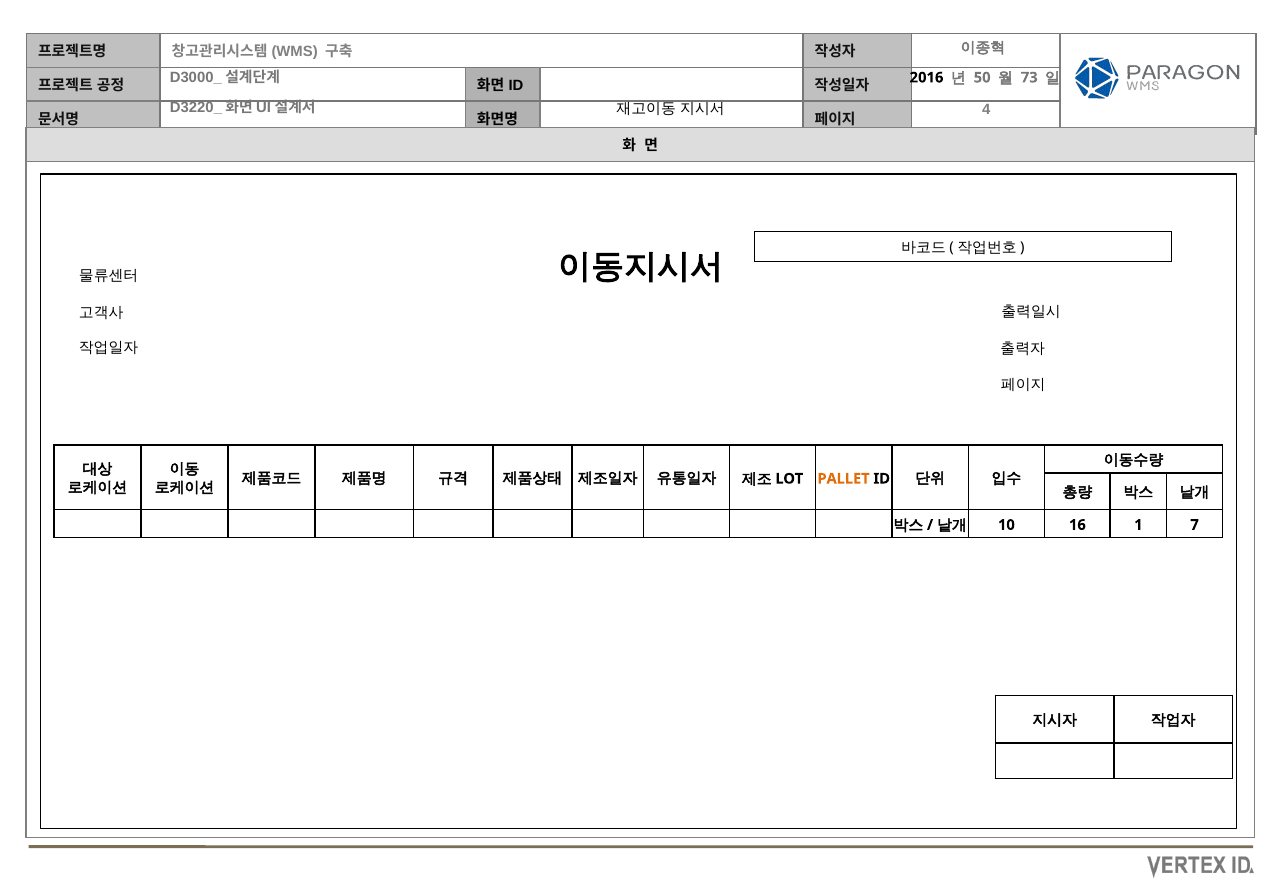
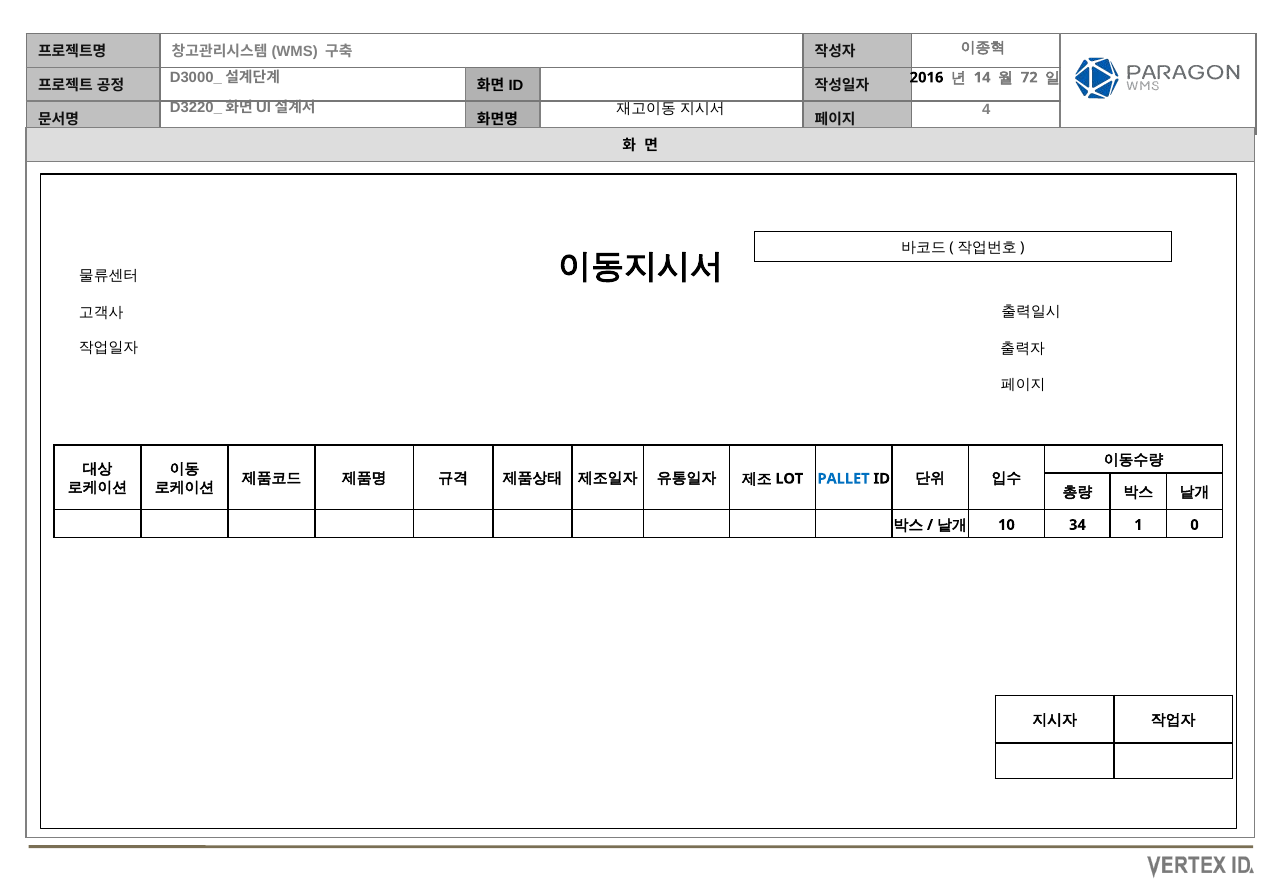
50: 50 -> 14
73: 73 -> 72
PALLET colour: orange -> blue
16: 16 -> 34
7: 7 -> 0
